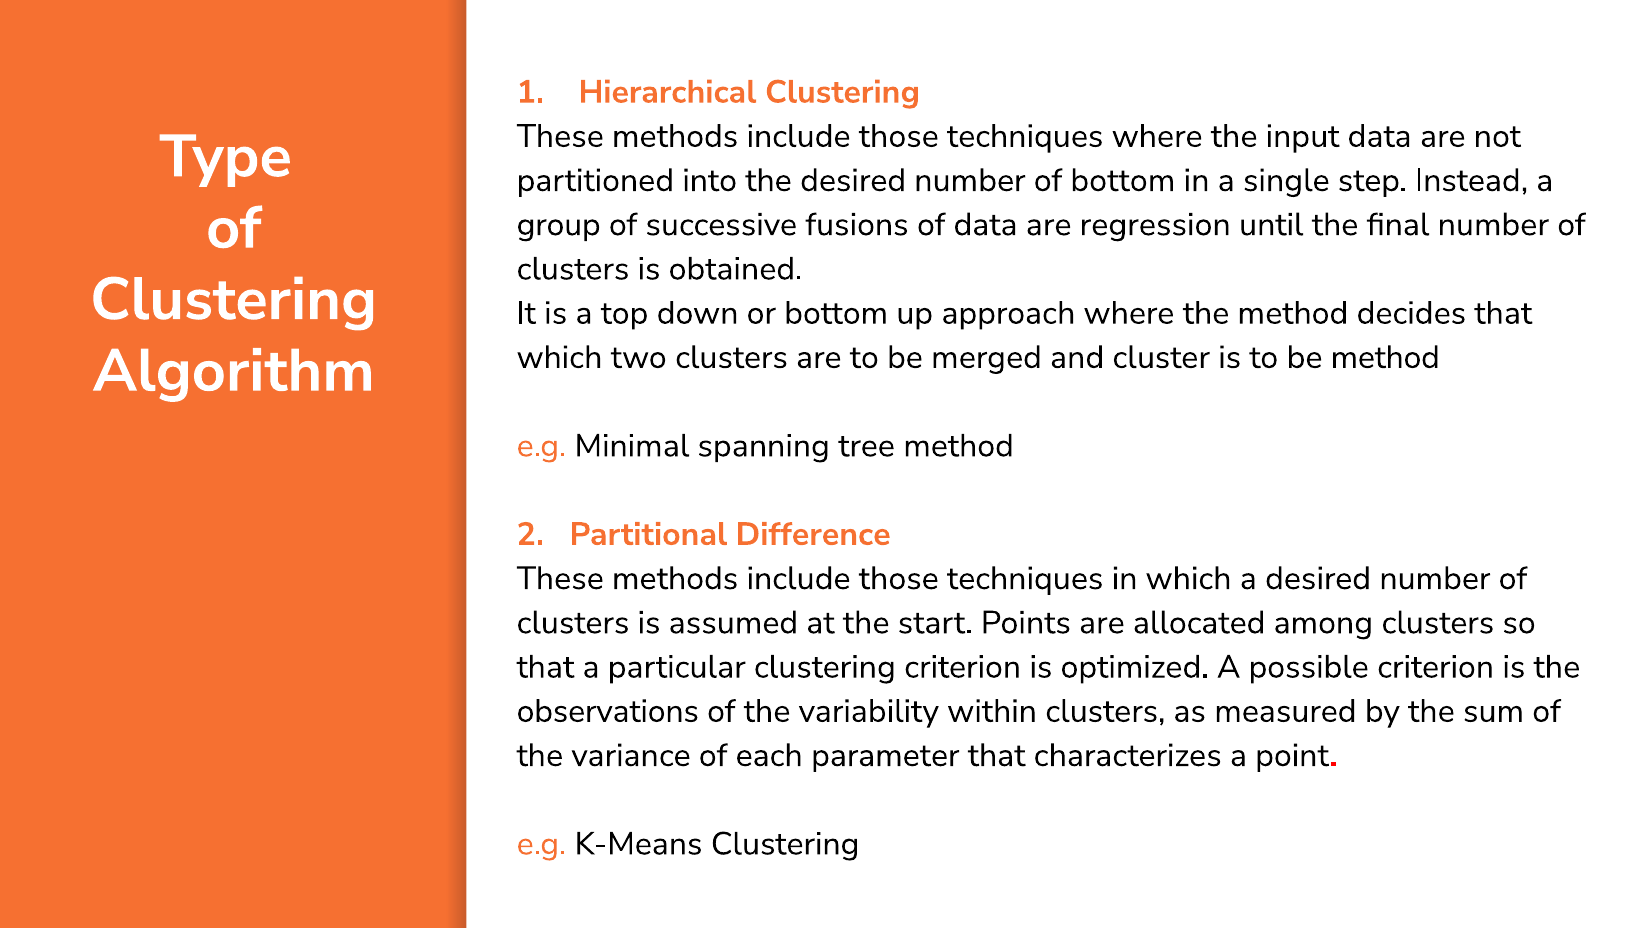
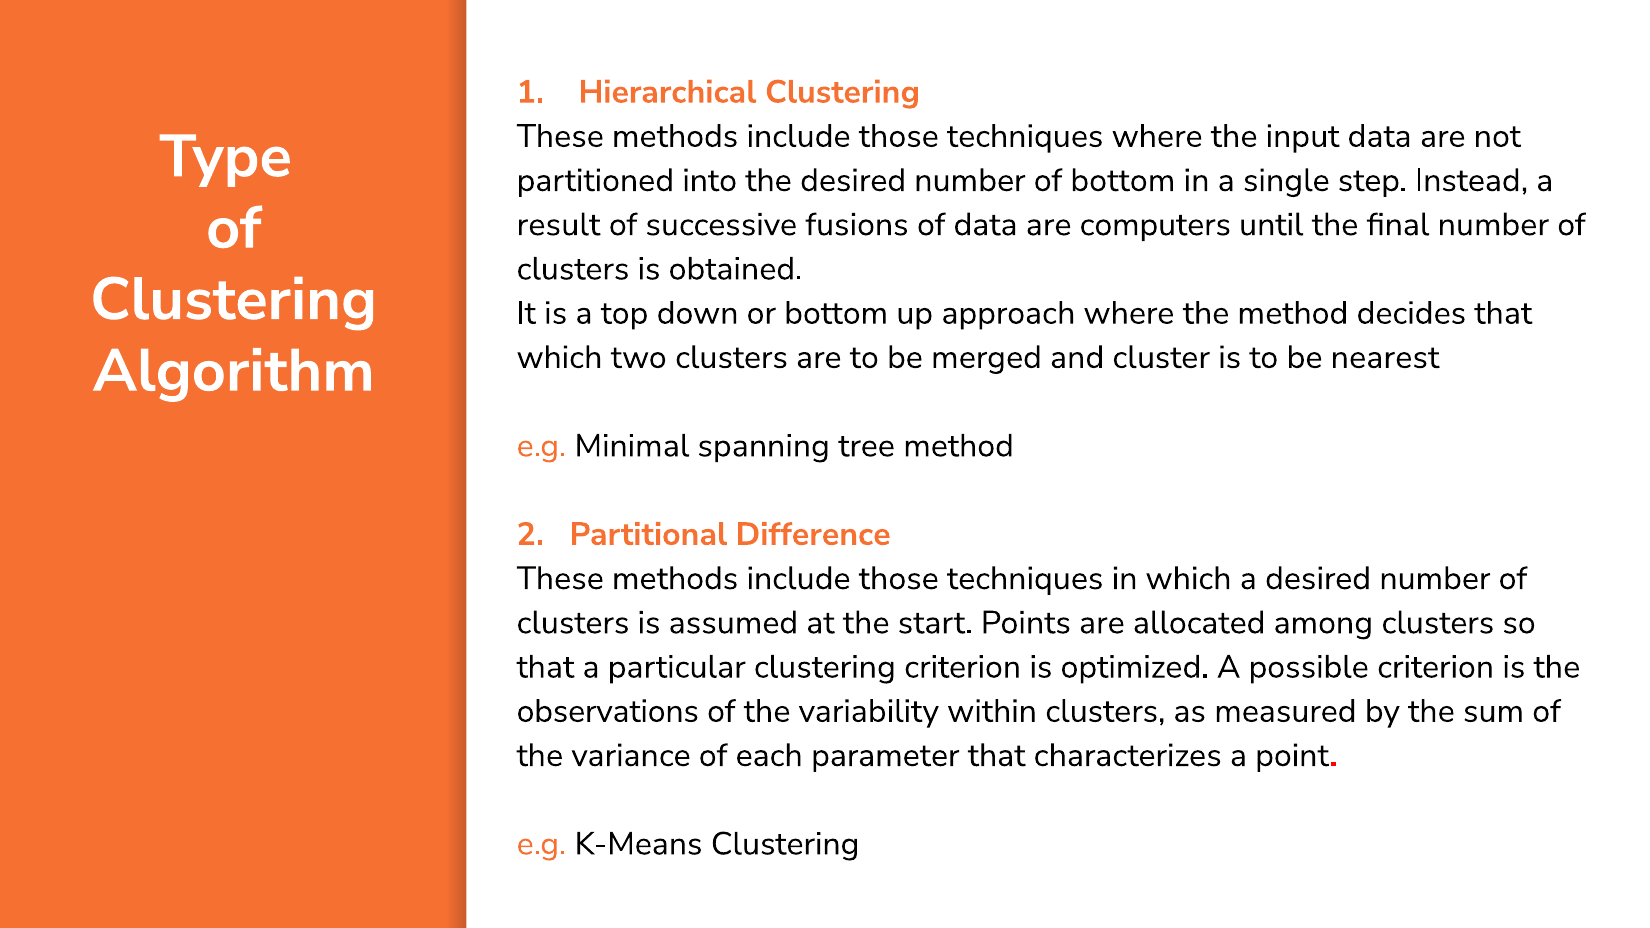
group: group -> result
regression: regression -> computers
be method: method -> nearest
